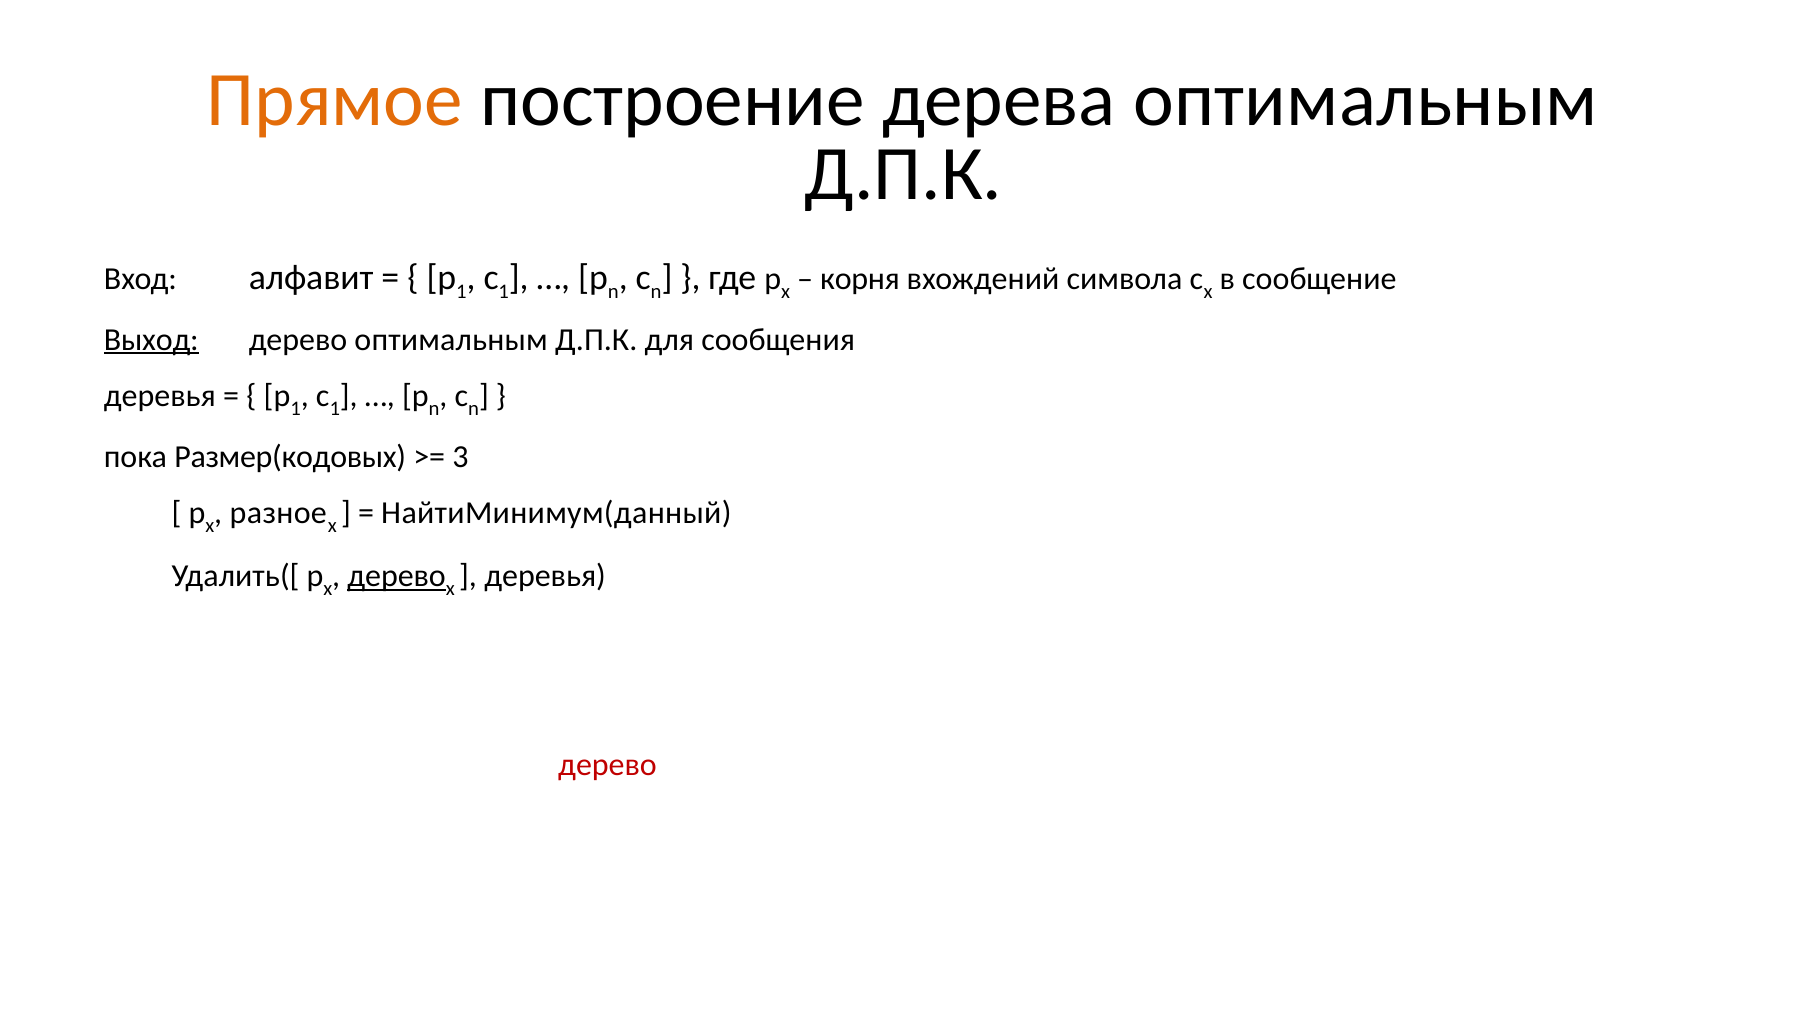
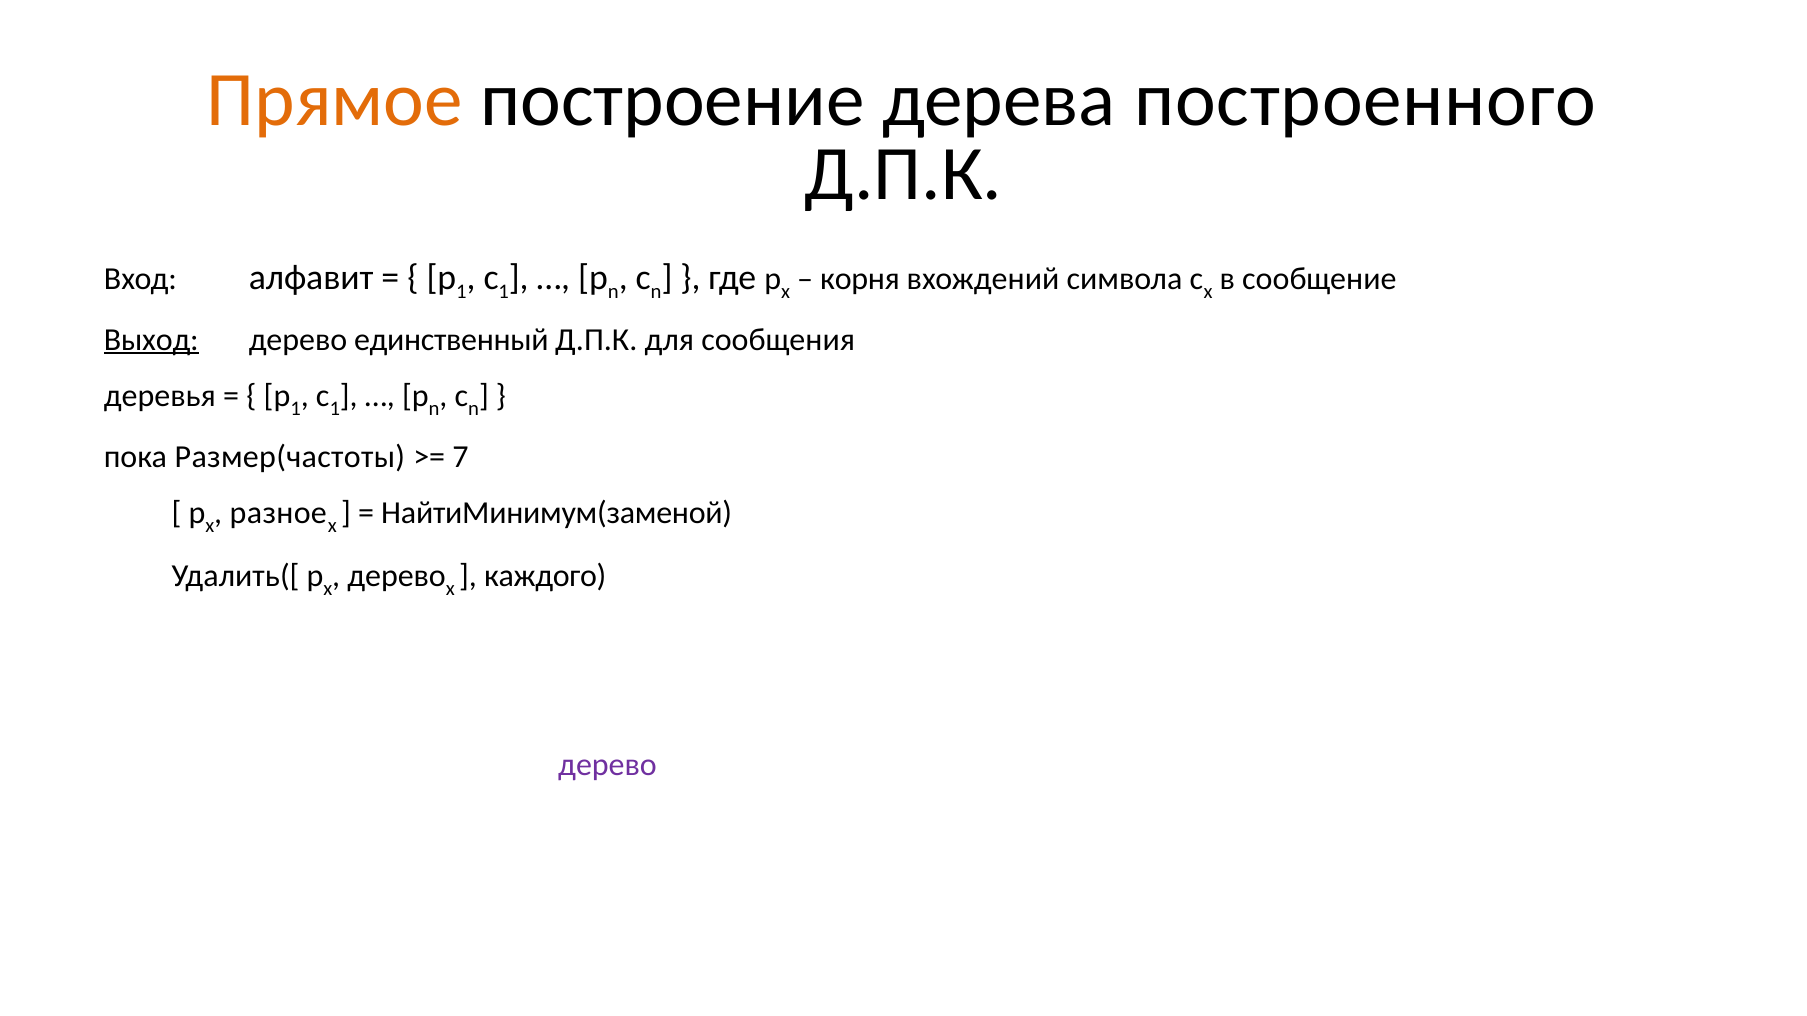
дерева оптимальным: оптимальным -> построенного
дерево оптимальным: оптимальным -> единственный
Размер(кодовых: Размер(кодовых -> Размер(частоты
3: 3 -> 7
НайтиМинимум(данный: НайтиМинимум(данный -> НайтиМинимум(заменой
дерево at (397, 577) underline: present -> none
деревья at (545, 577): деревья -> каждого
дерево at (607, 766) colour: red -> purple
